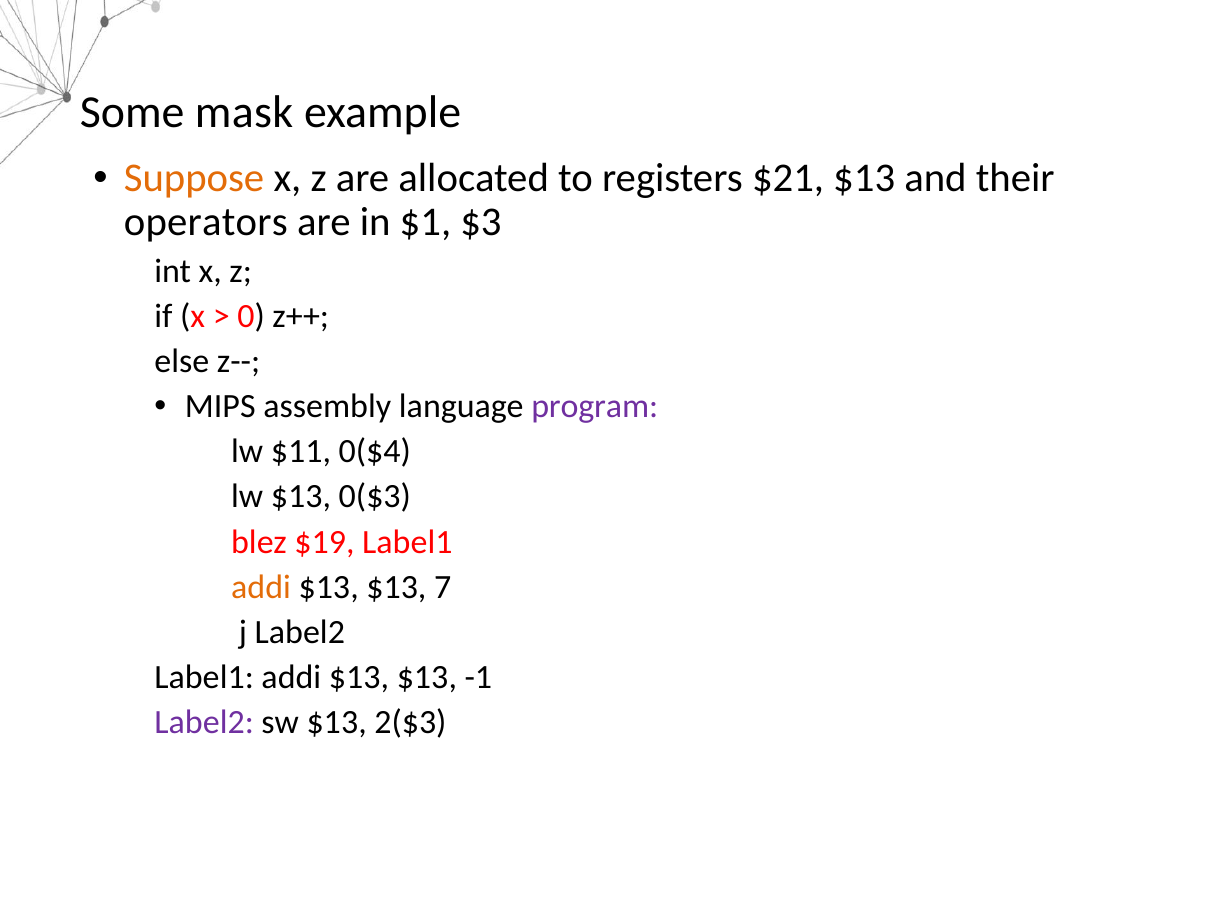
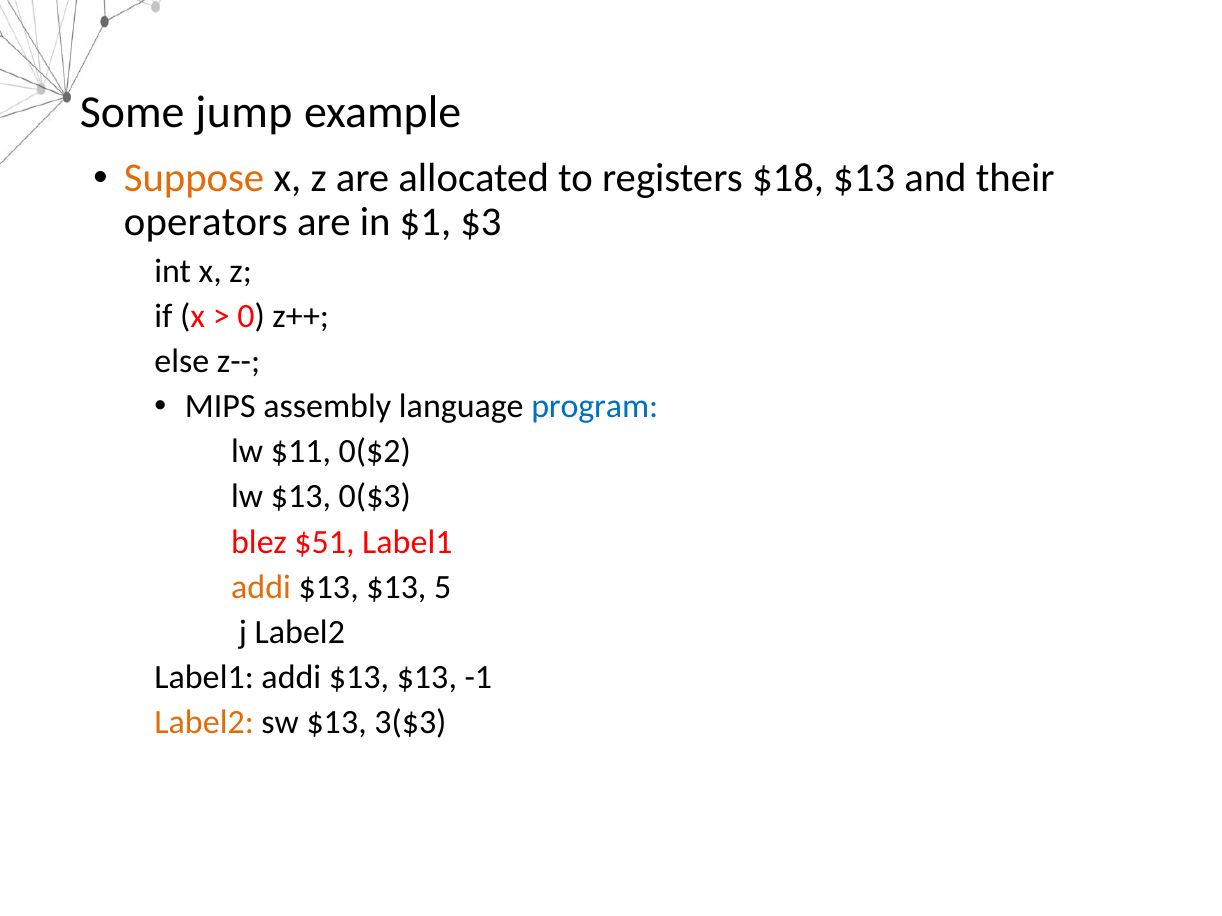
mask: mask -> jump
$21: $21 -> $18
program colour: purple -> blue
0($4: 0($4 -> 0($2
$19: $19 -> $51
7: 7 -> 5
Label2 at (204, 723) colour: purple -> orange
2($3: 2($3 -> 3($3
